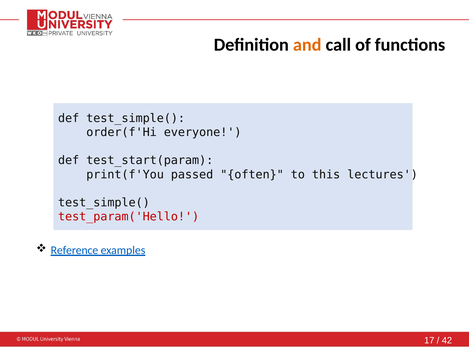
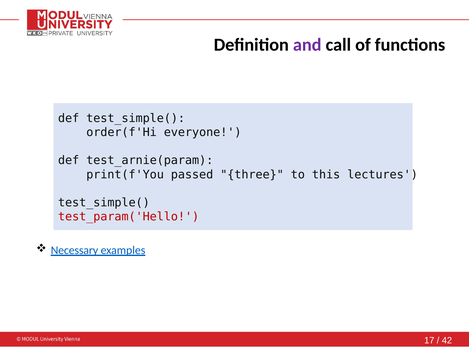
and colour: orange -> purple
test_start(param: test_start(param -> test_arnie(param
often: often -> three
Reference: Reference -> Necessary
